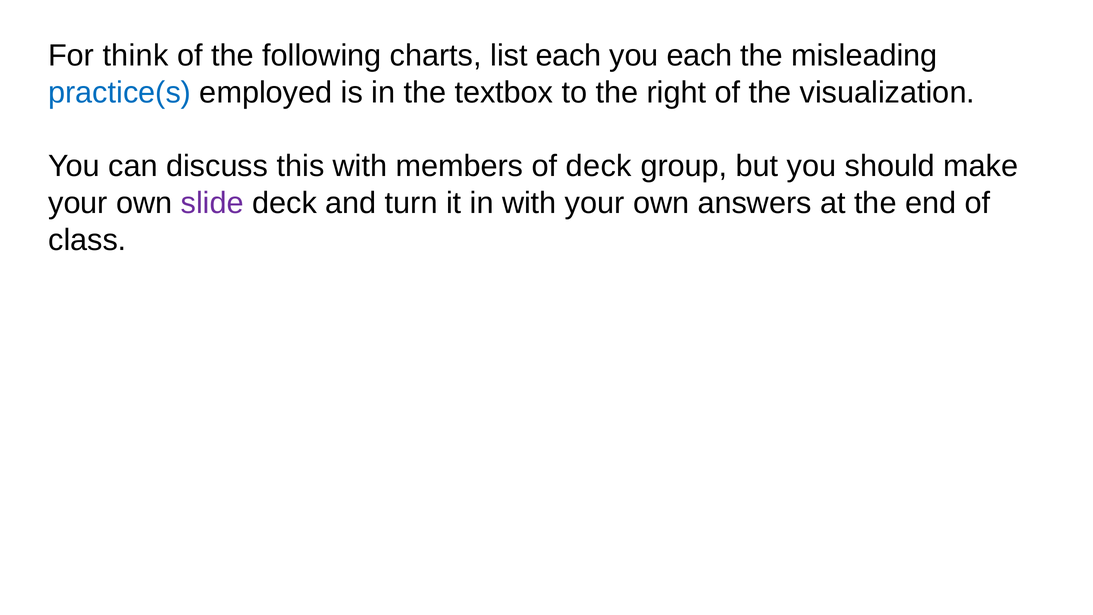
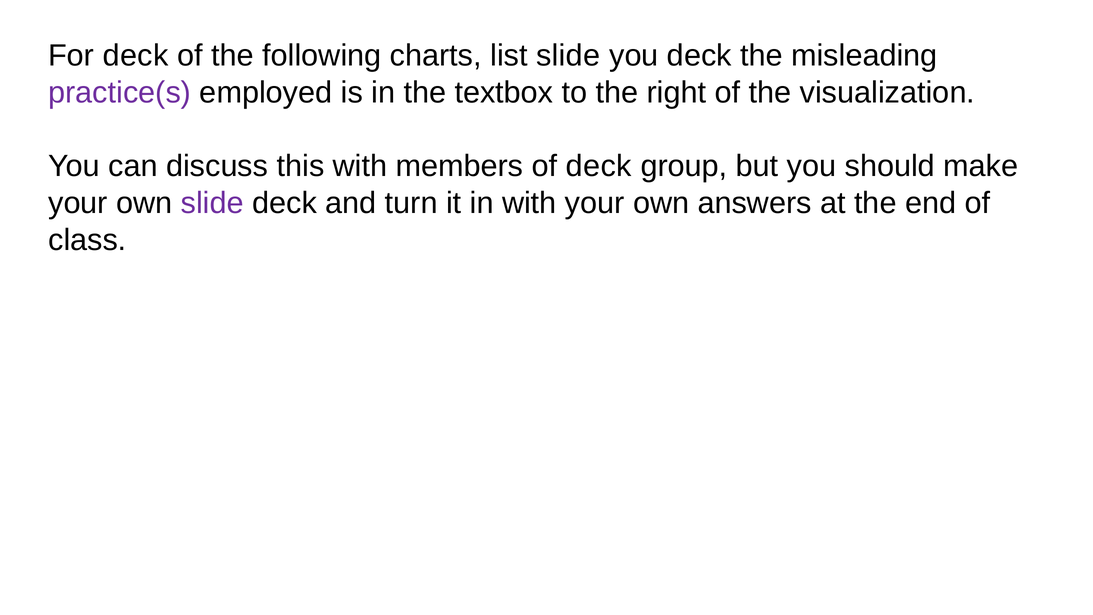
For think: think -> deck
list each: each -> slide
you each: each -> deck
practice(s colour: blue -> purple
